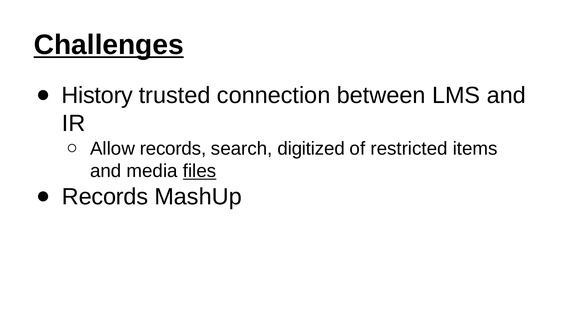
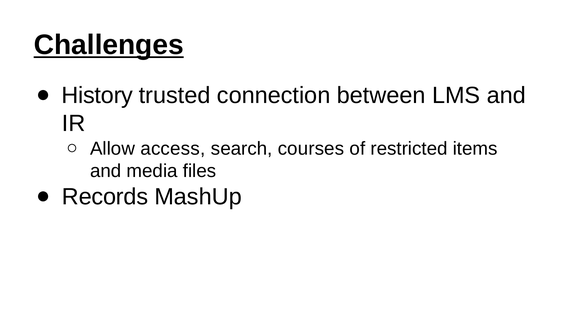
Allow records: records -> access
digitized: digitized -> courses
files underline: present -> none
